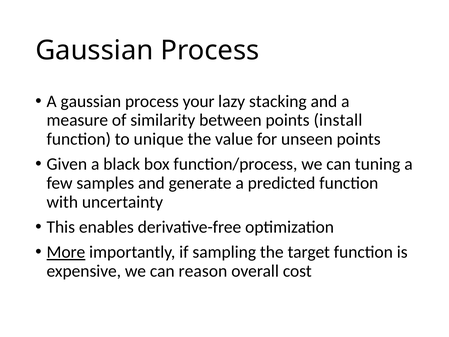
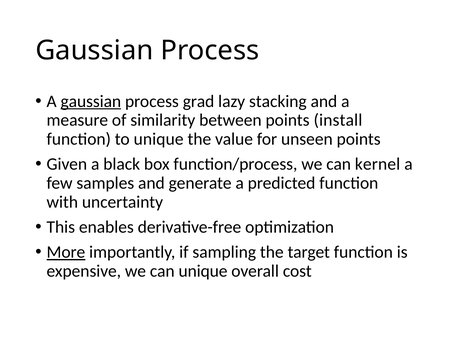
gaussian at (91, 101) underline: none -> present
your: your -> grad
tuning: tuning -> kernel
can reason: reason -> unique
